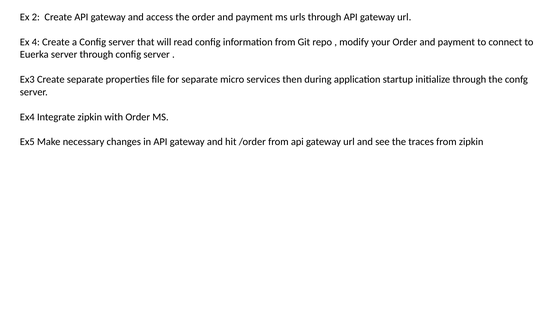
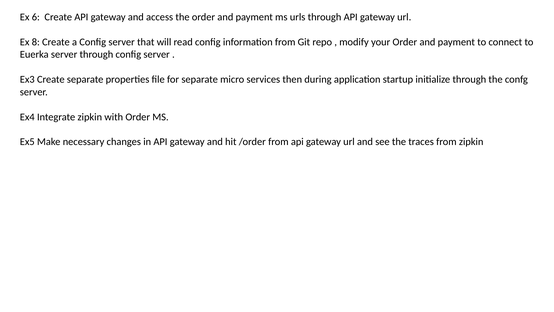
2: 2 -> 6
4: 4 -> 8
